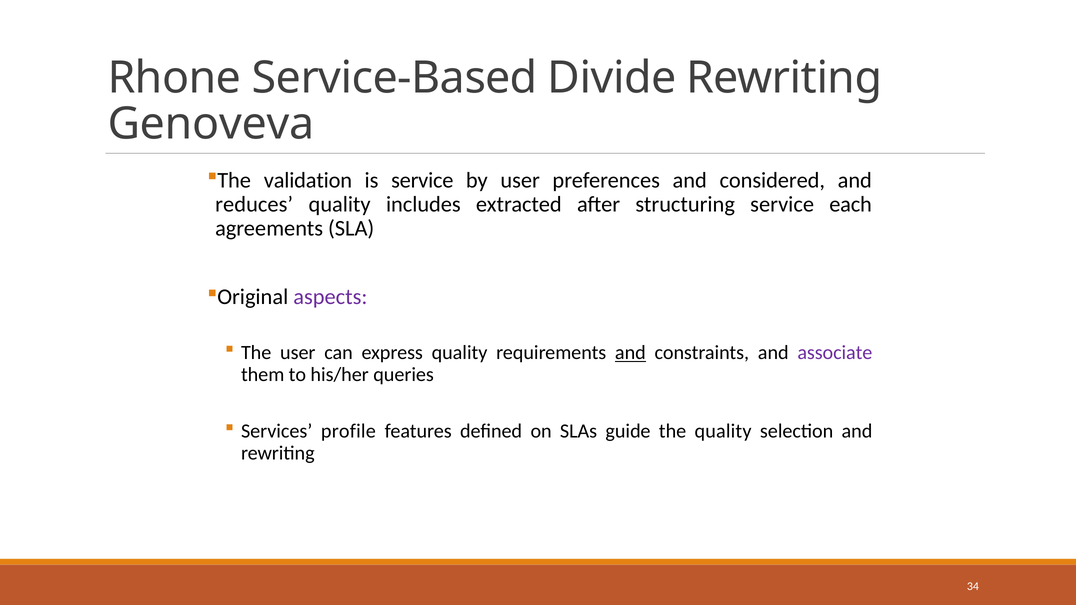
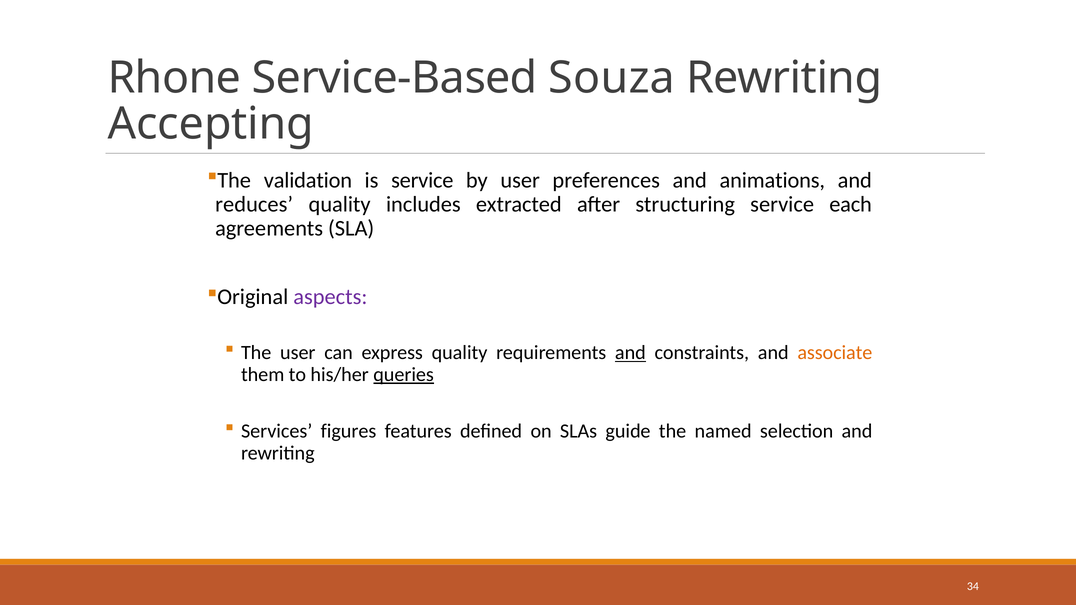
Divide: Divide -> Souza
Genoveva: Genoveva -> Accepting
considered: considered -> animations
associate colour: purple -> orange
queries underline: none -> present
profile: profile -> figures
the quality: quality -> named
